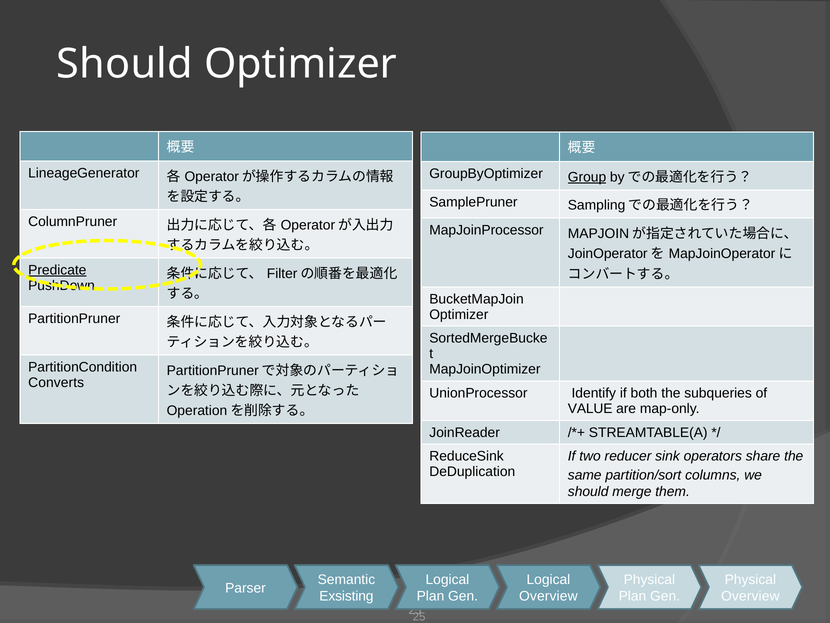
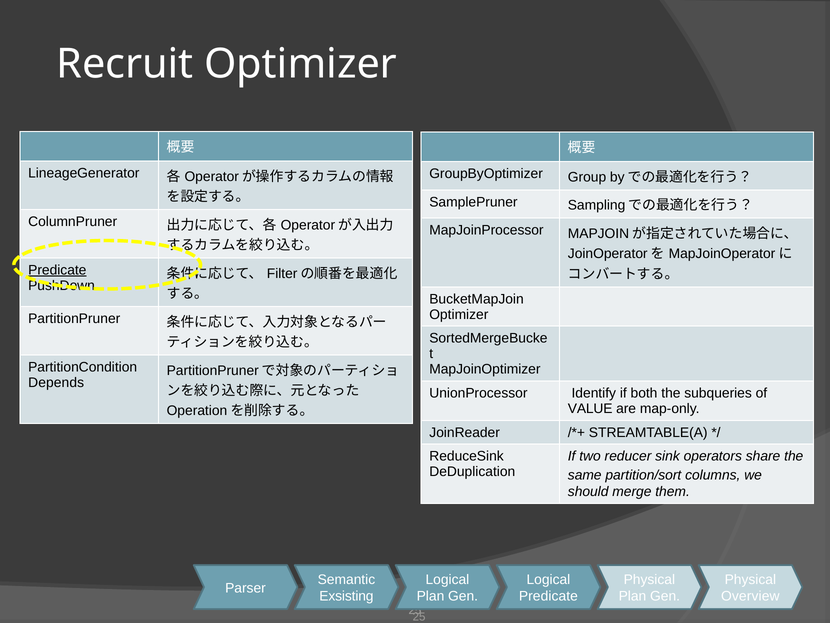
Should at (125, 64): Should -> Recruit
Group underline: present -> none
Converts: Converts -> Depends
Overview at (548, 596): Overview -> Predicate
